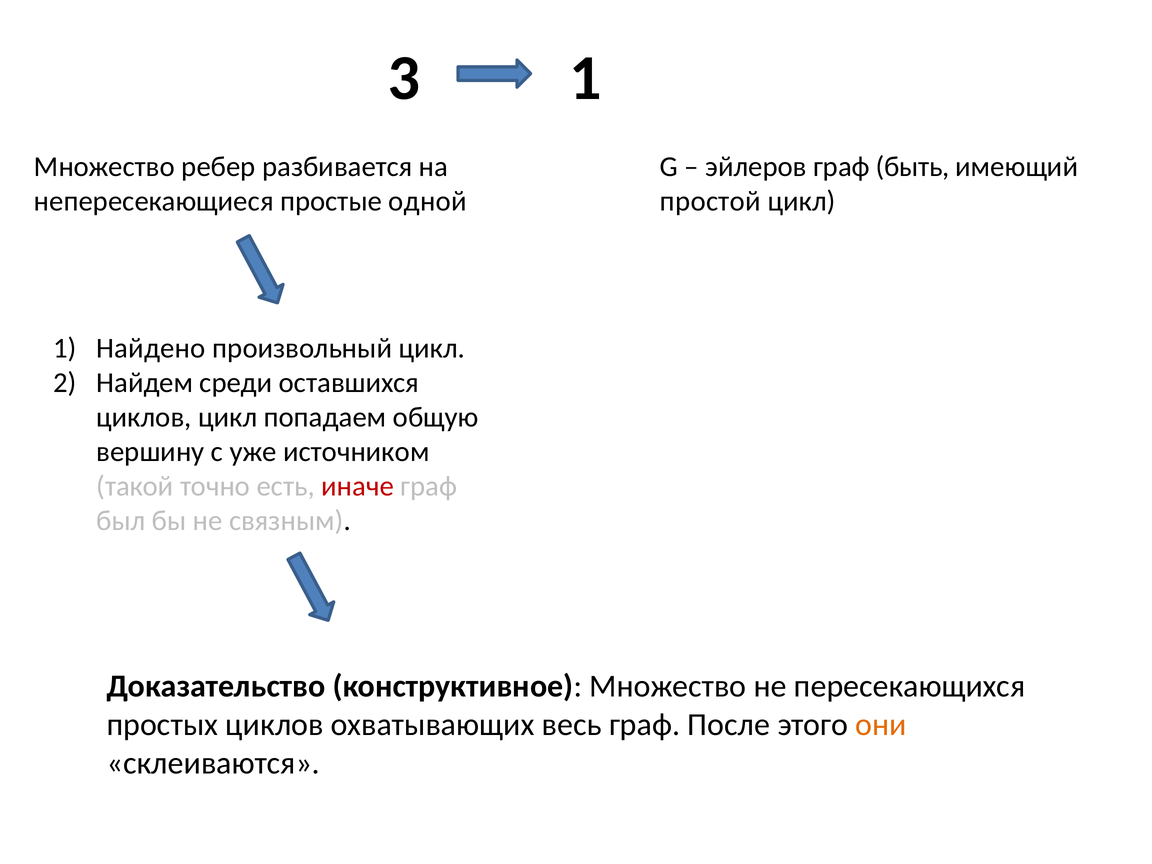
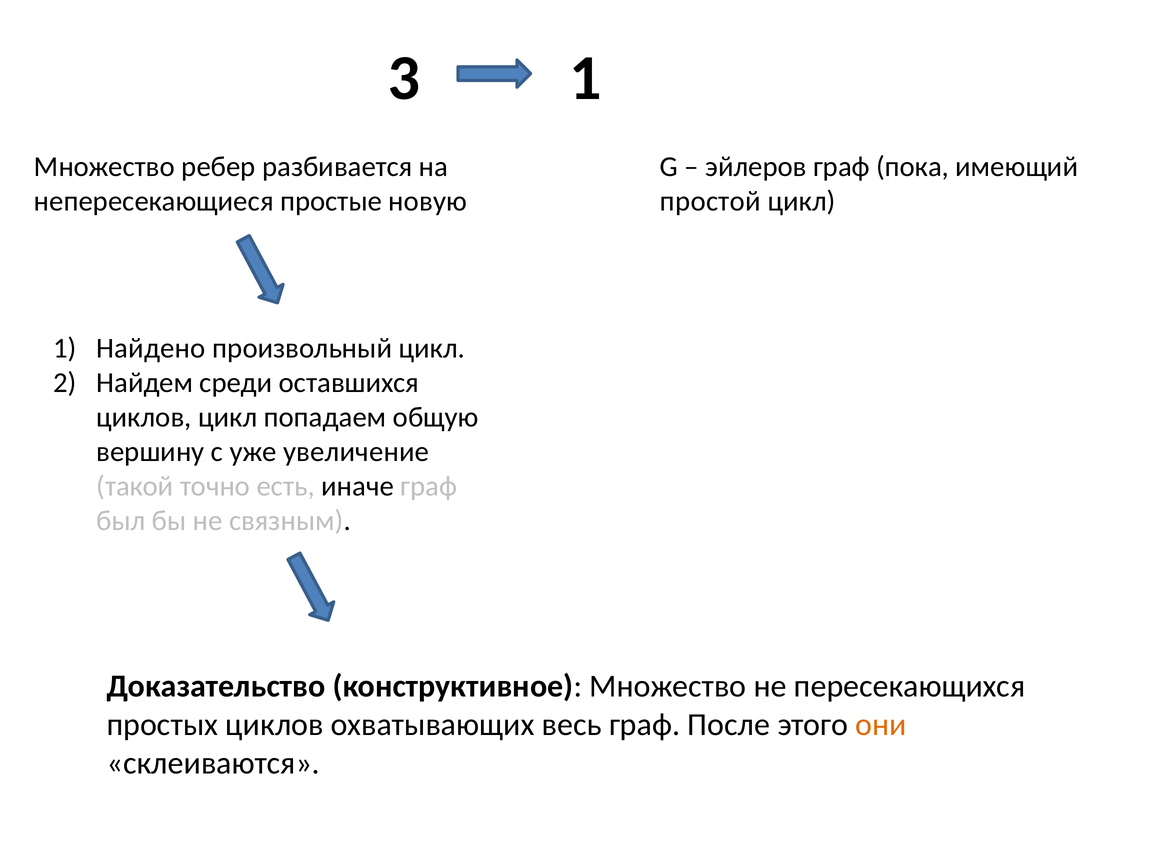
быть: быть -> пока
одной: одной -> новую
источником: источником -> увеличение
иначе colour: red -> black
